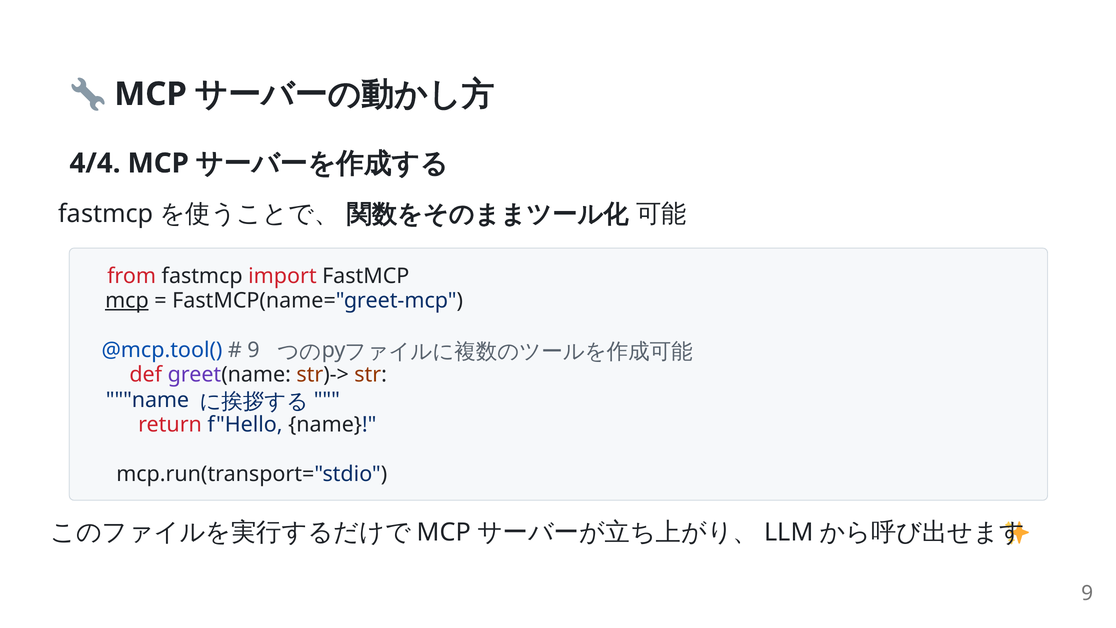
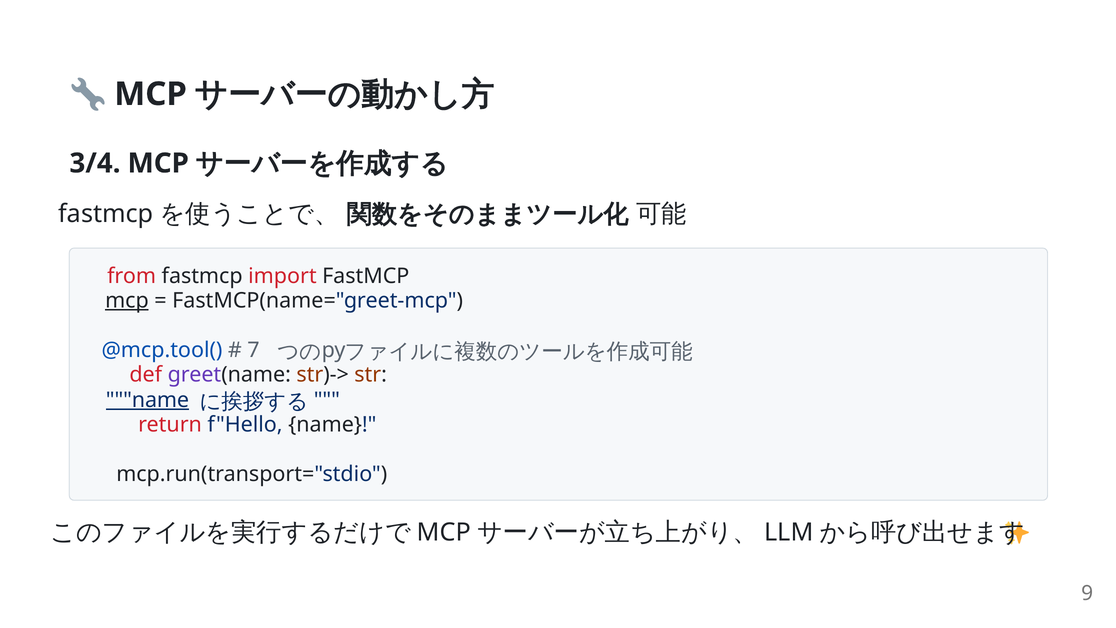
4/4: 4/4 -> 3/4
9 at (254, 350): 9 -> 7
name at (147, 400) underline: none -> present
